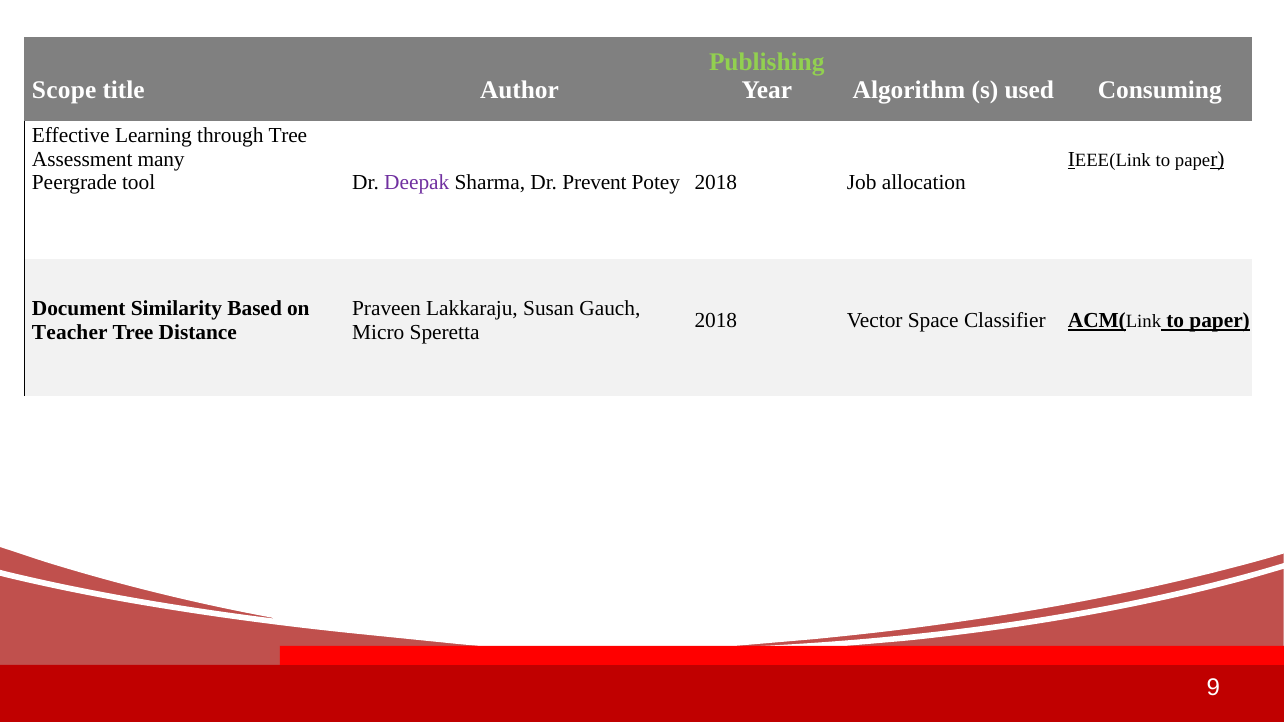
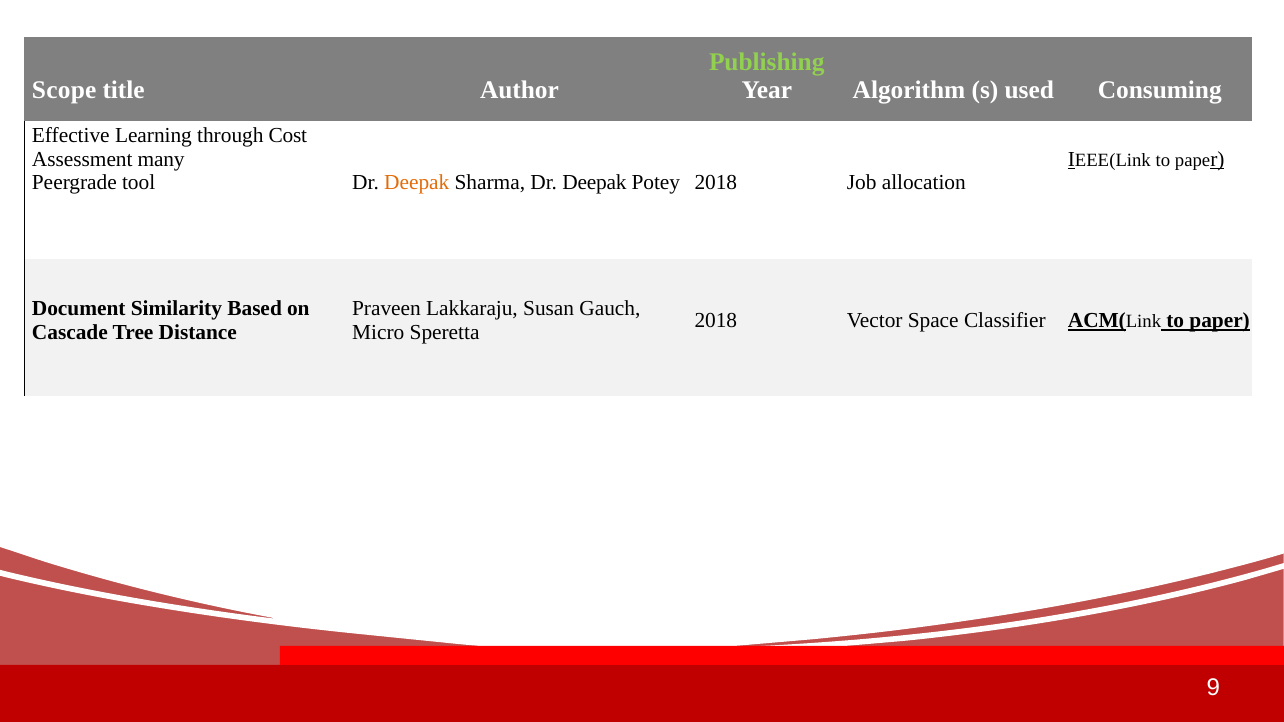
through Tree: Tree -> Cost
Deepak at (417, 183) colour: purple -> orange
Sharma Dr Prevent: Prevent -> Deepak
Teacher: Teacher -> Cascade
